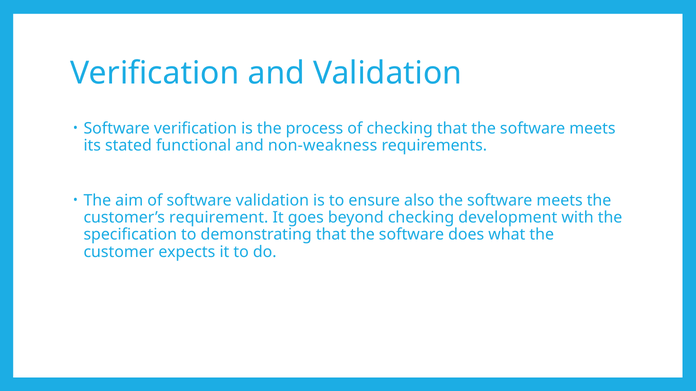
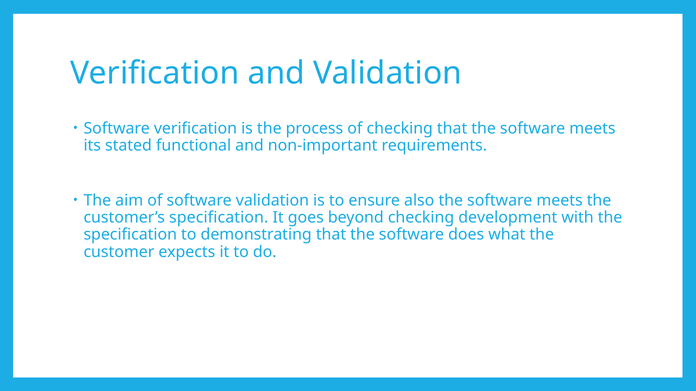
non-weakness: non-weakness -> non-important
customer’s requirement: requirement -> specification
